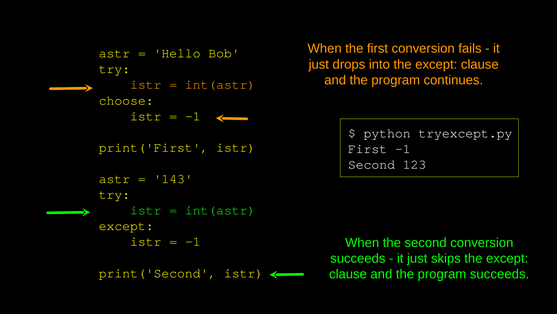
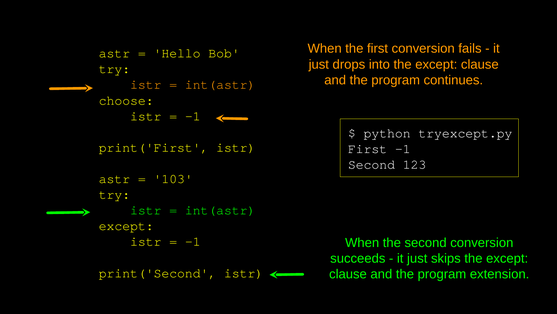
143: 143 -> 103
program succeeds: succeeds -> extension
